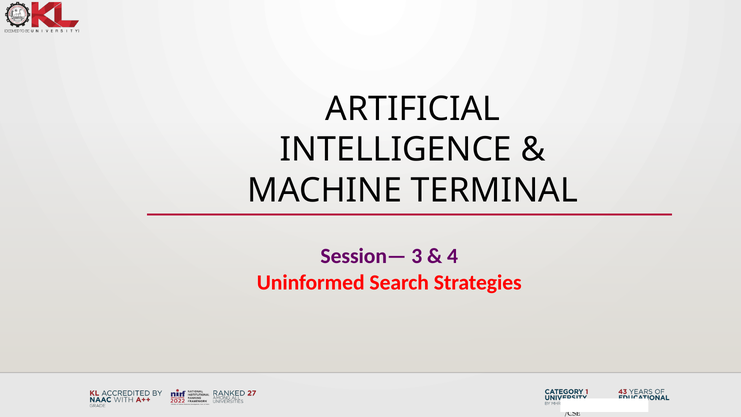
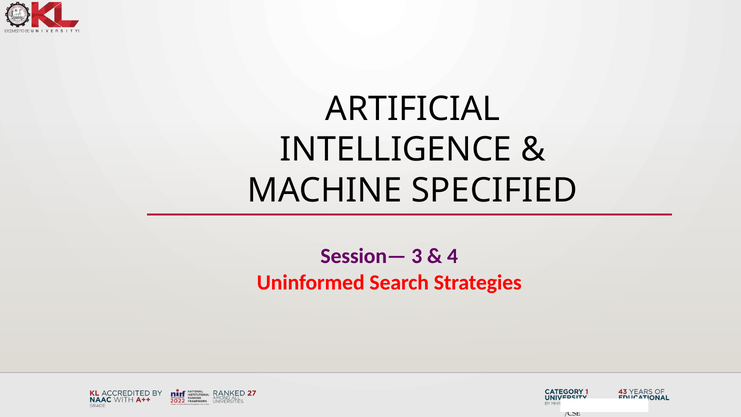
TERMINAL: TERMINAL -> SPECIFIED
